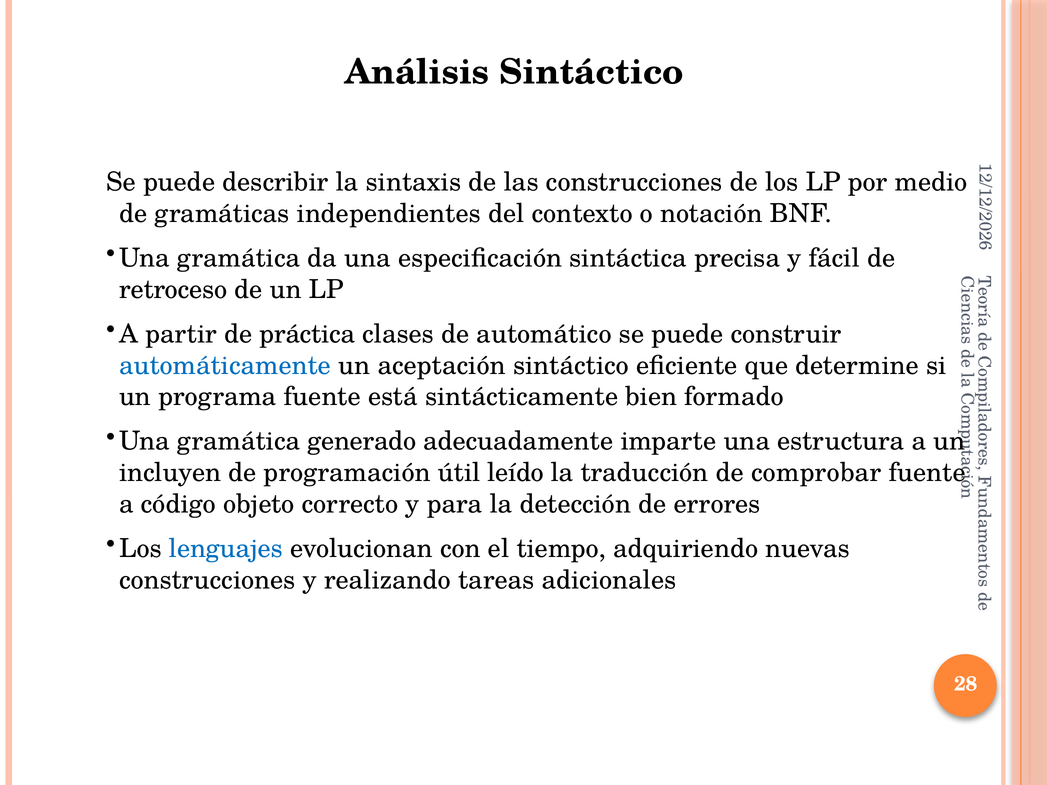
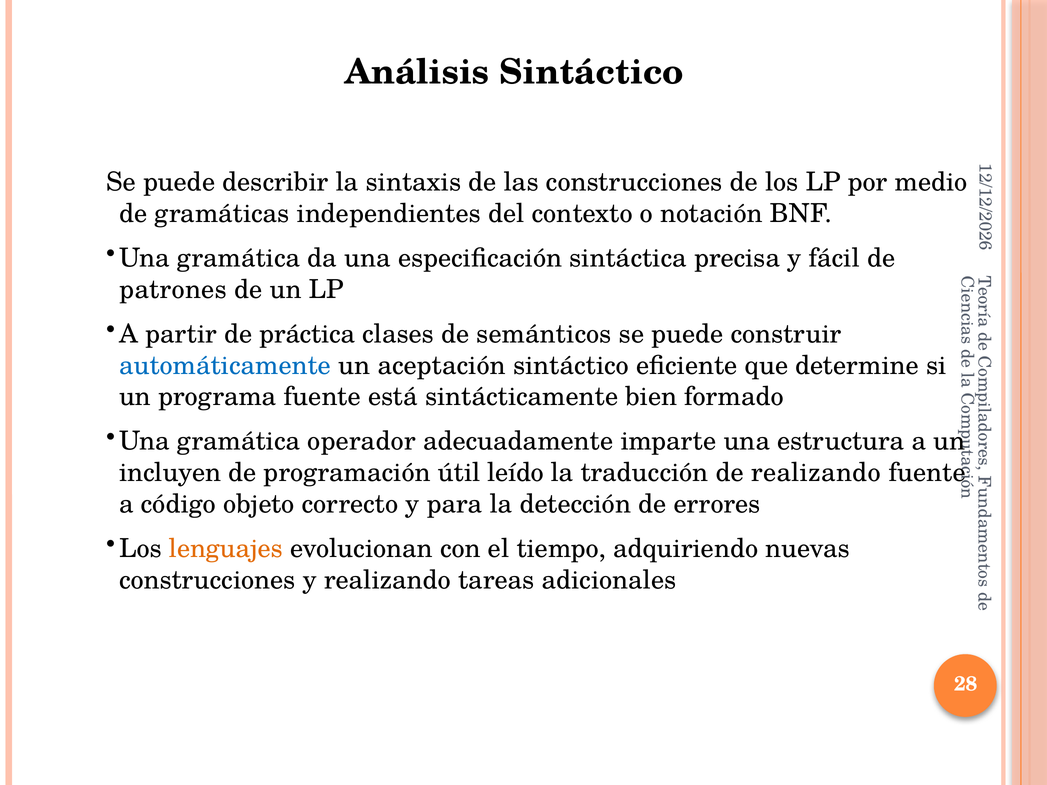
retroceso: retroceso -> patrones
automático: automático -> semánticos
generado: generado -> operador
de comprobar: comprobar -> realizando
lenguajes colour: blue -> orange
